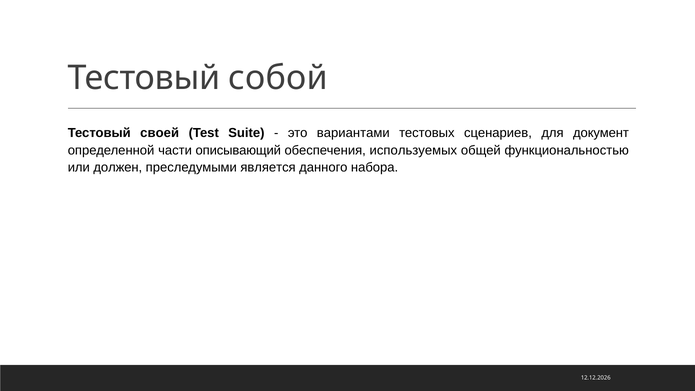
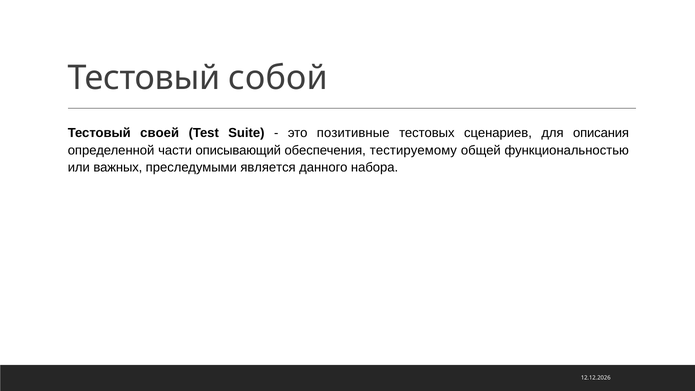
вариантами: вариантами -> позитивные
документ: документ -> описания
используемых: используемых -> тестируемому
должен: должен -> важных
